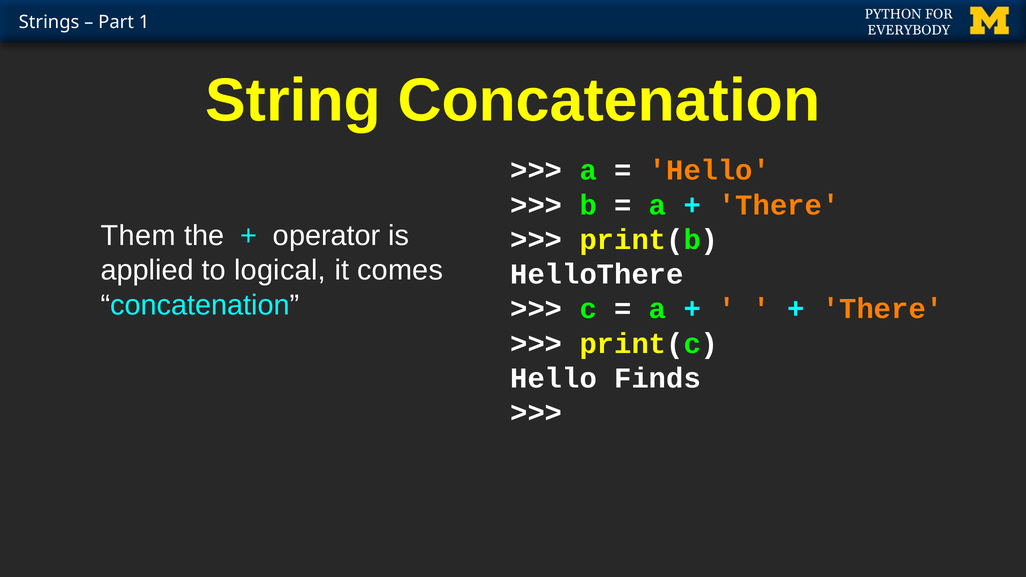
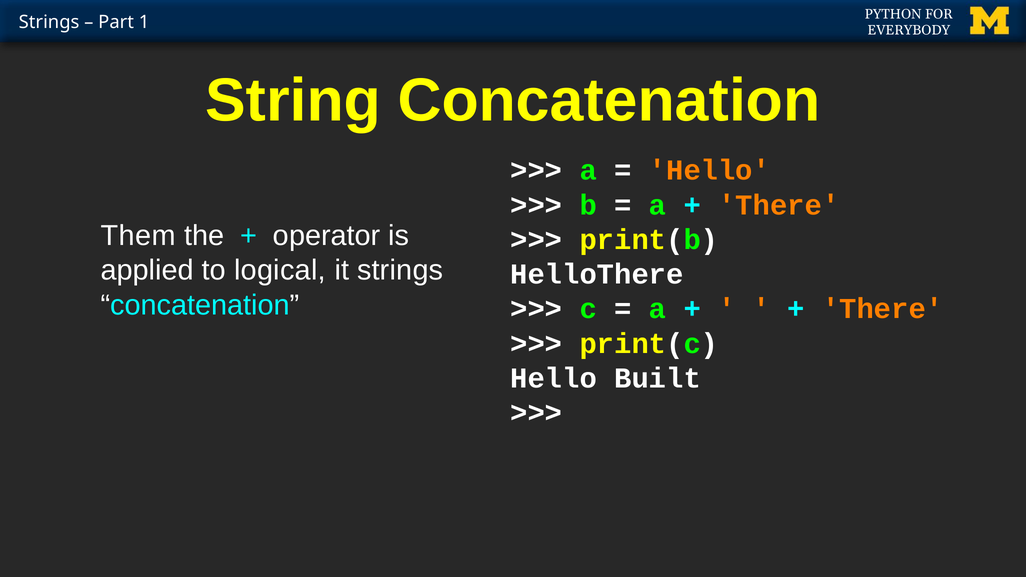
it comes: comes -> strings
Finds: Finds -> Built
